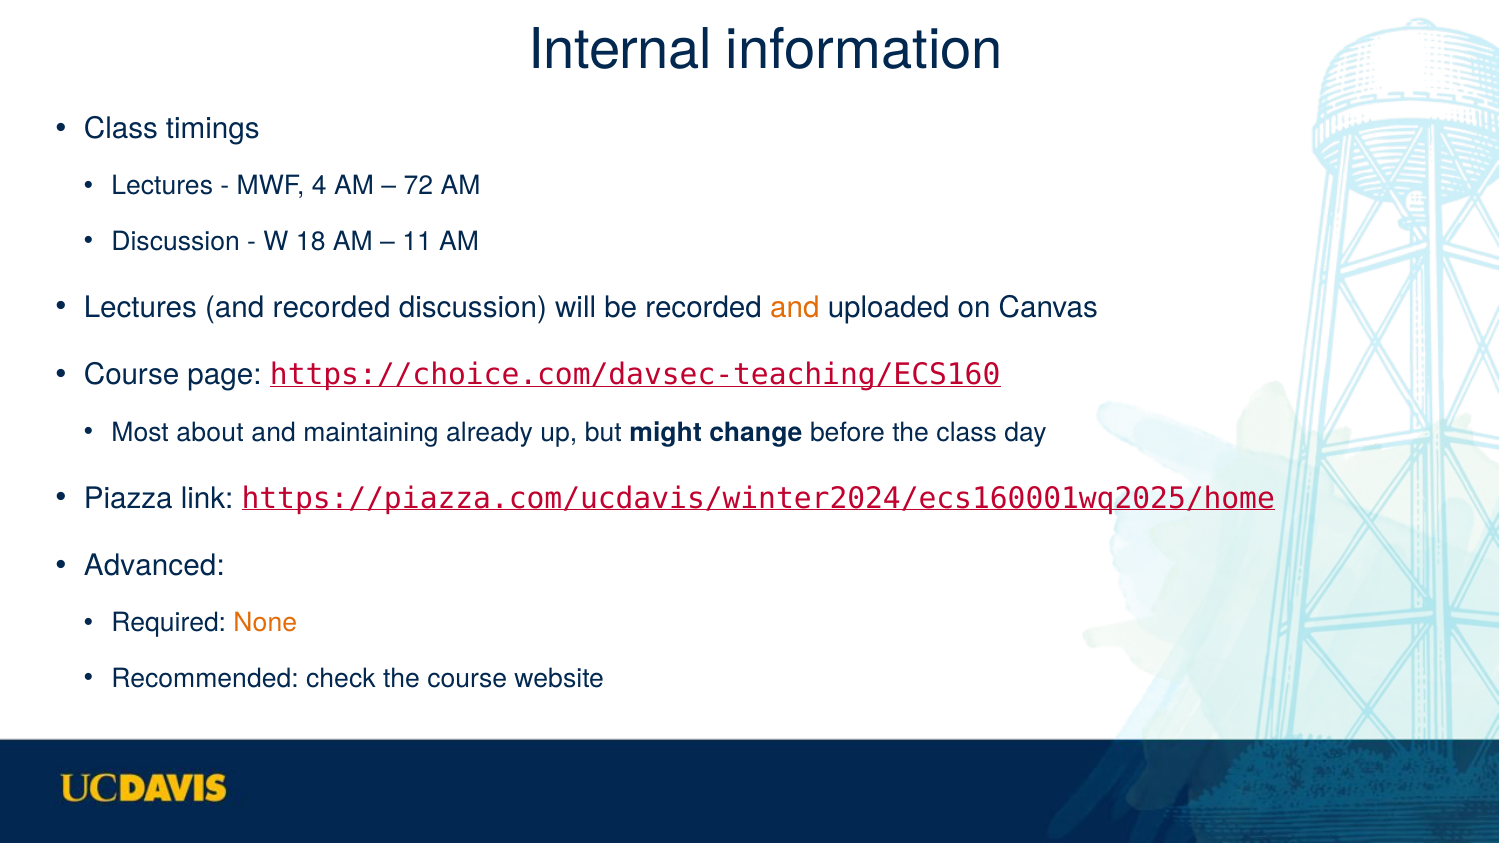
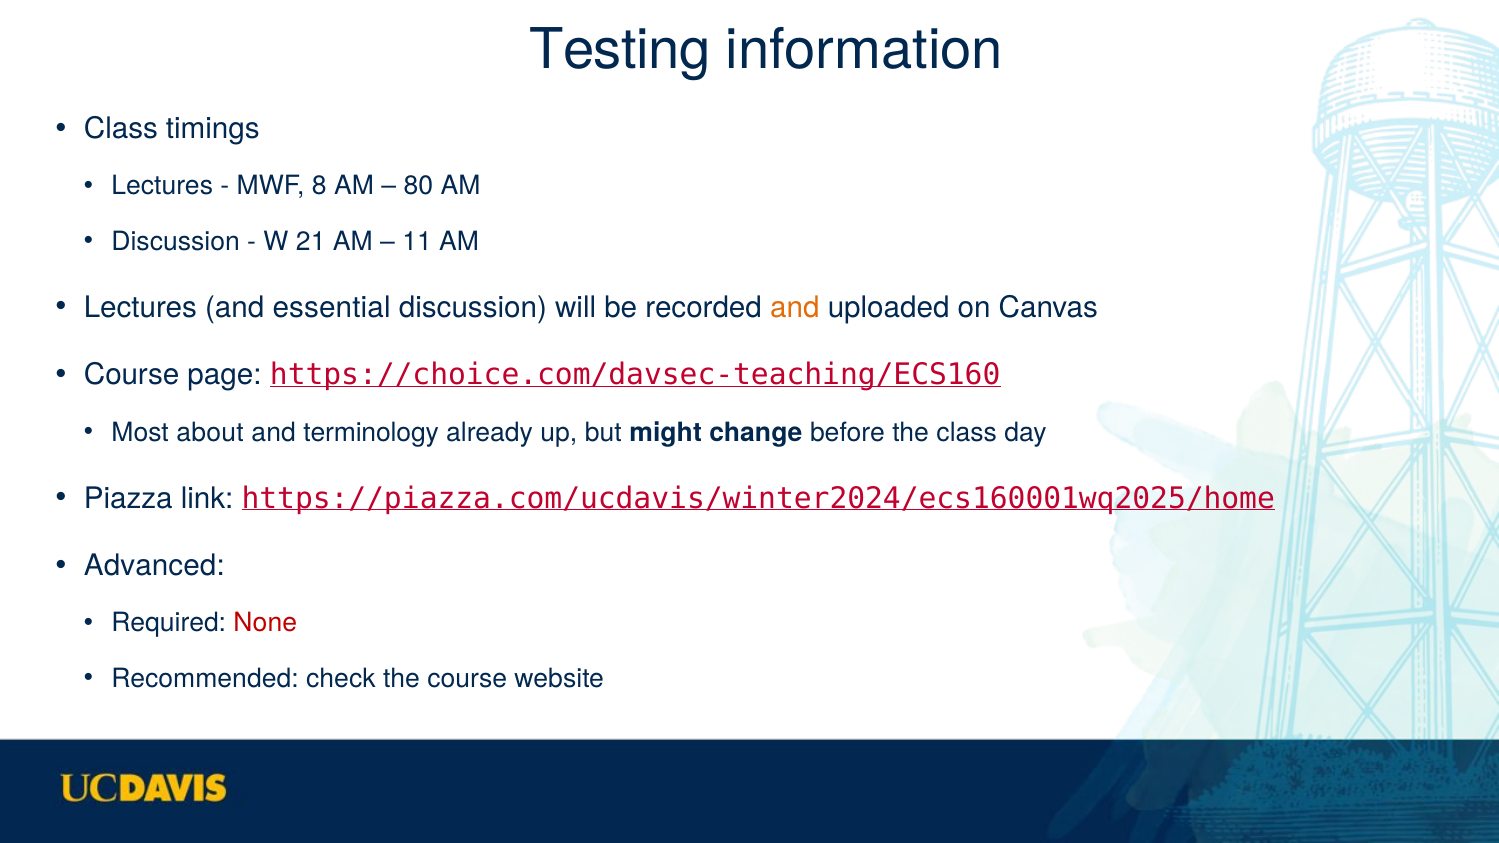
Internal: Internal -> Testing
4: 4 -> 8
72: 72 -> 80
18: 18 -> 21
and recorded: recorded -> essential
maintaining: maintaining -> terminology
None colour: orange -> red
